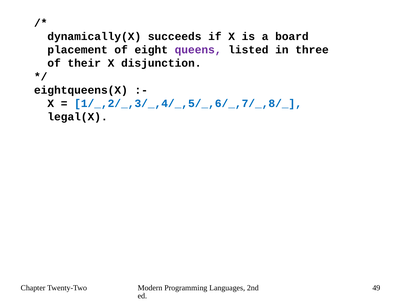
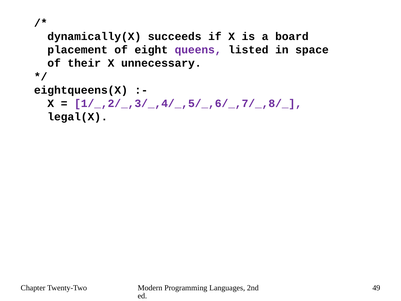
three: three -> space
disjunction: disjunction -> unnecessary
1/_,2/_,3/_,4/_,5/_,6/_,7/_,8/_ colour: blue -> purple
